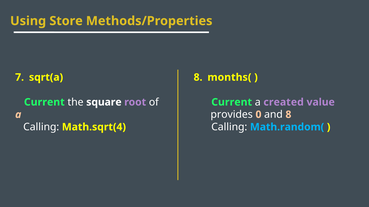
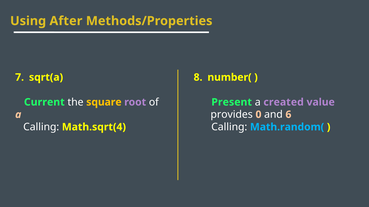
Store: Store -> After
months(: months( -> number(
square colour: white -> yellow
Current at (232, 102): Current -> Present
and 8: 8 -> 6
